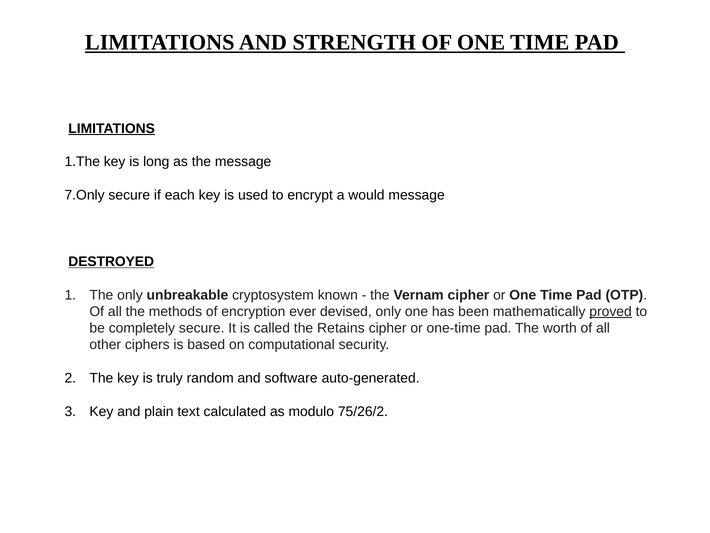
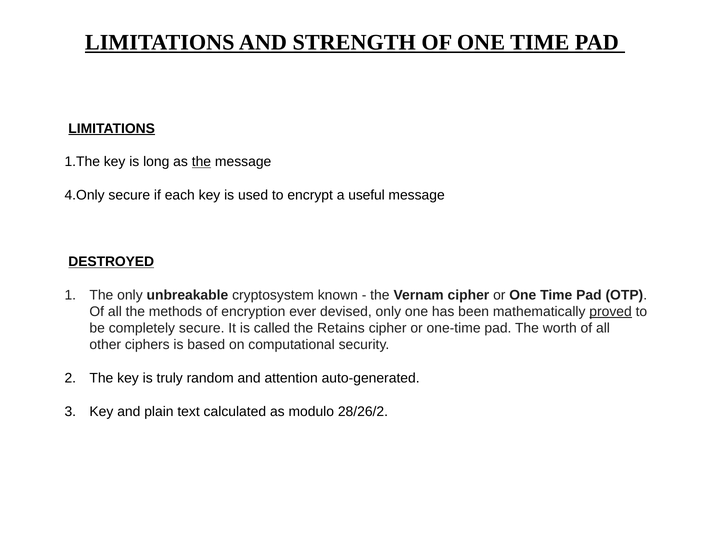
the at (201, 162) underline: none -> present
7.Only: 7.Only -> 4.Only
would: would -> useful
software: software -> attention
75/26/2: 75/26/2 -> 28/26/2
